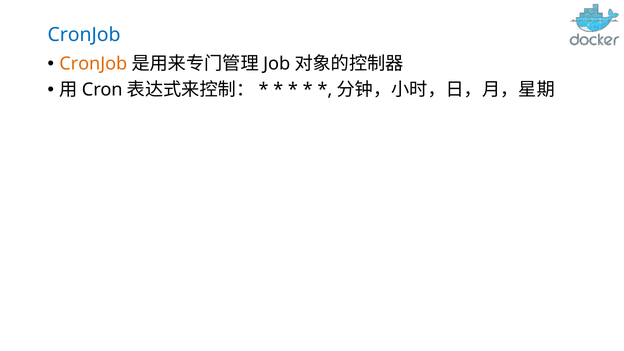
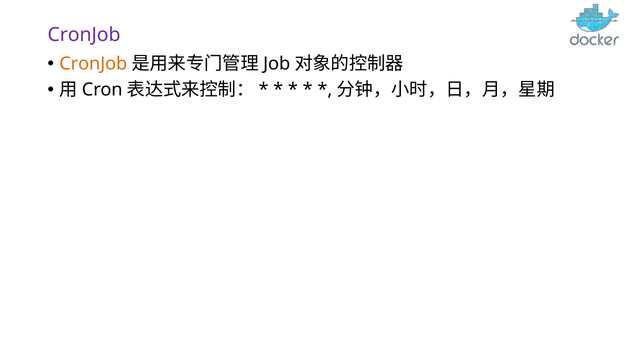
CronJob at (84, 35) colour: blue -> purple
